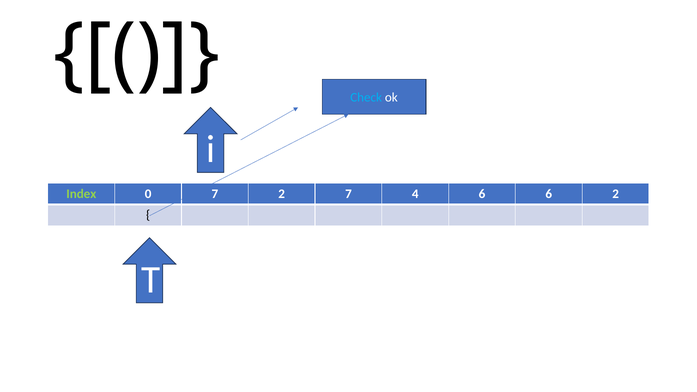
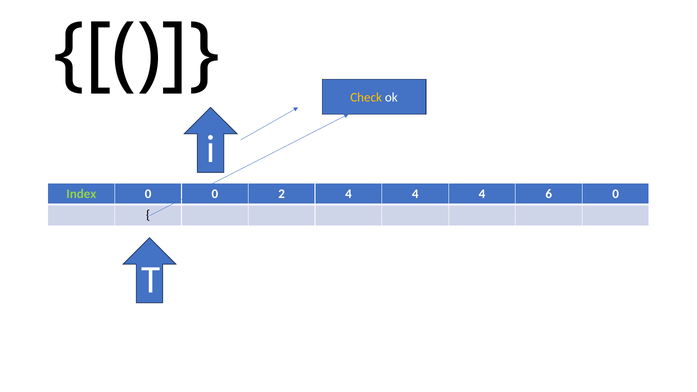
Check colour: light blue -> yellow
0 7: 7 -> 0
2 7: 7 -> 4
6 at (482, 194): 6 -> 4
6 2: 2 -> 0
